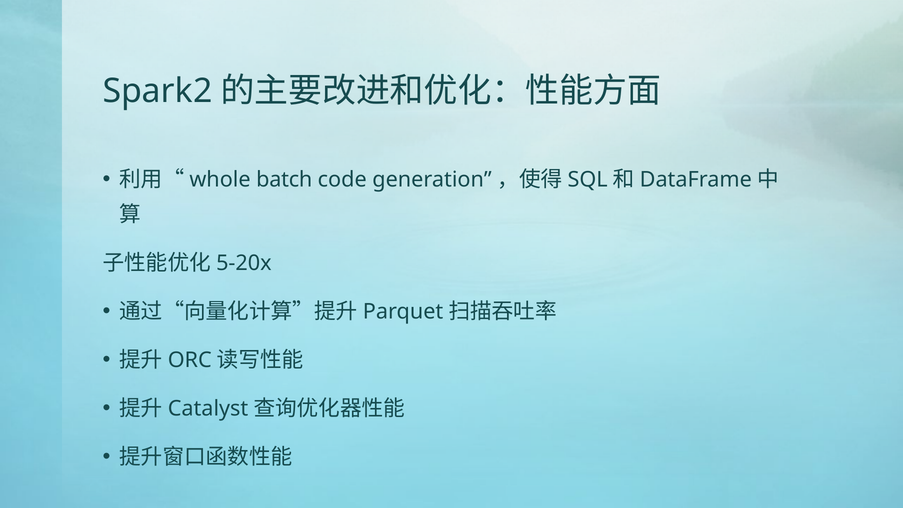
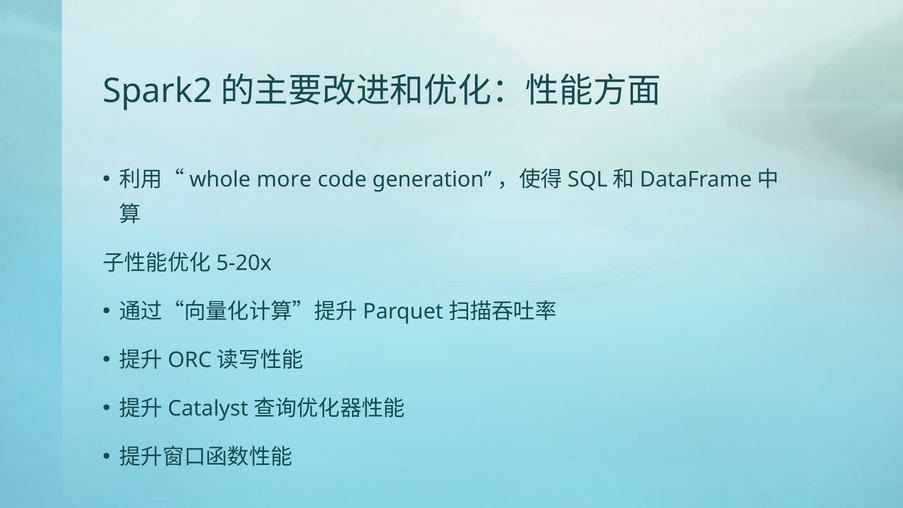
batch: batch -> more
